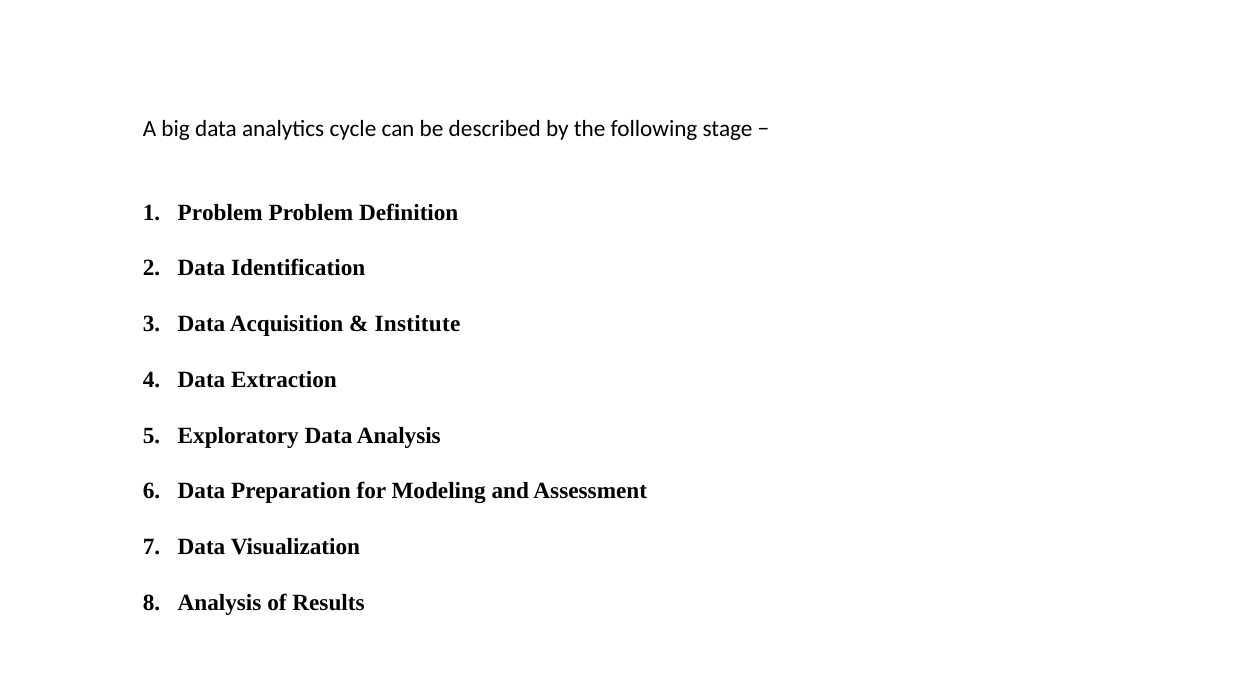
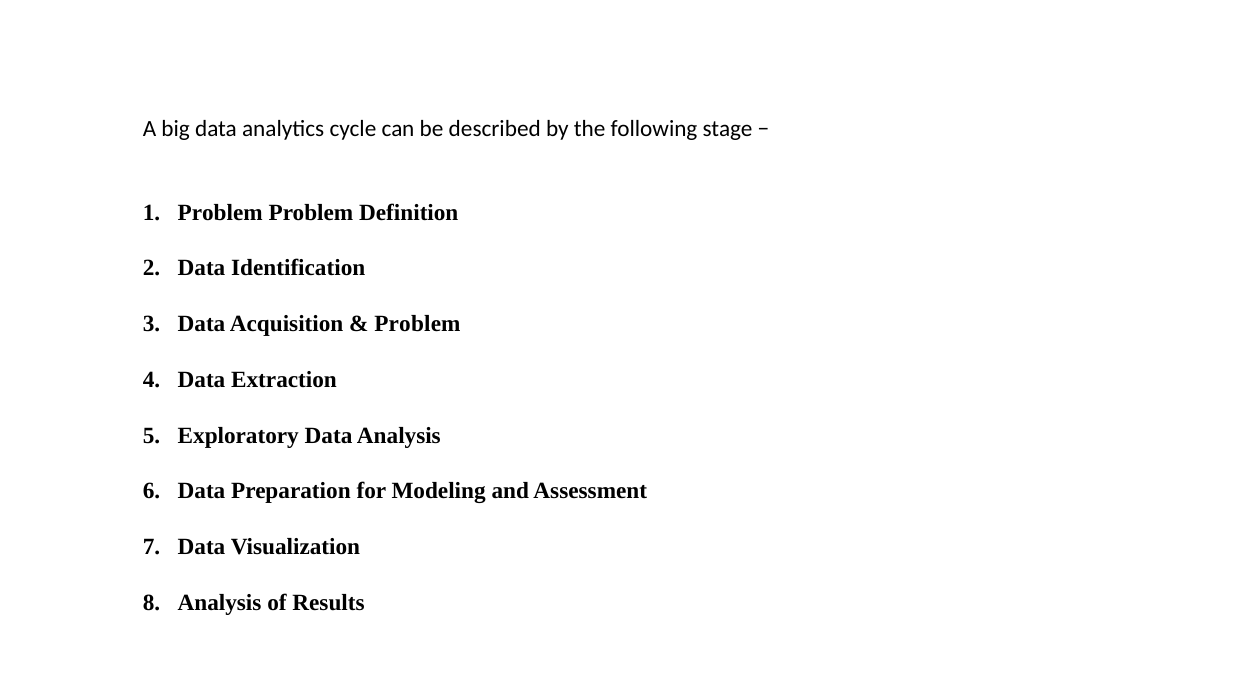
Institute at (417, 324): Institute -> Problem
